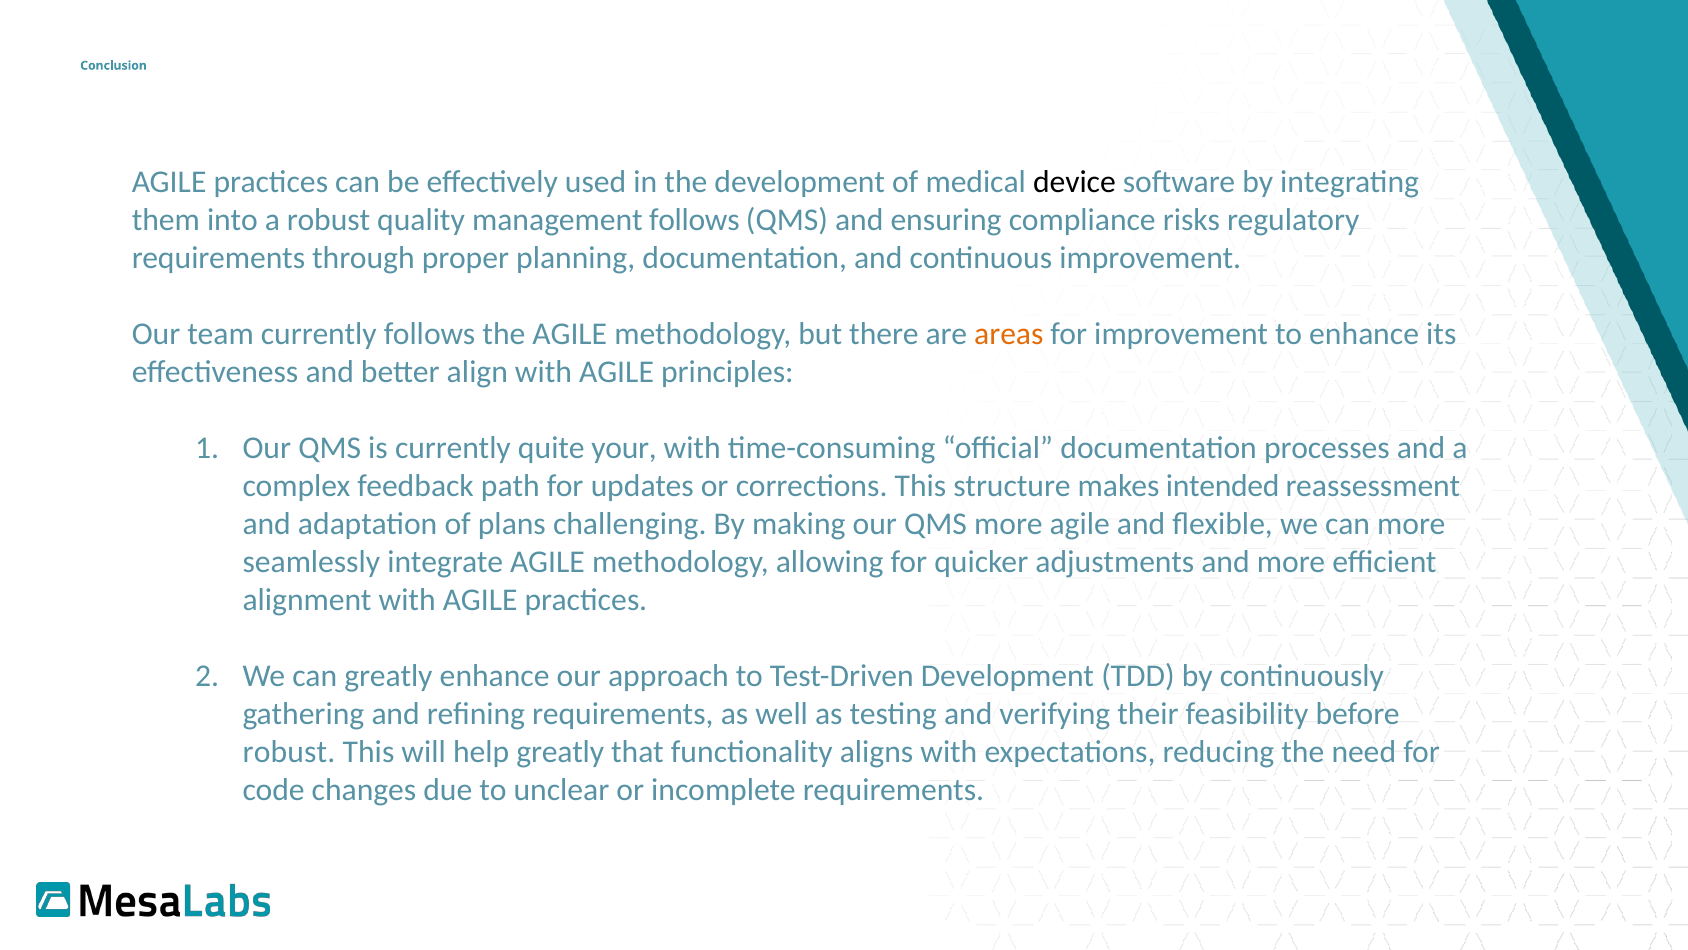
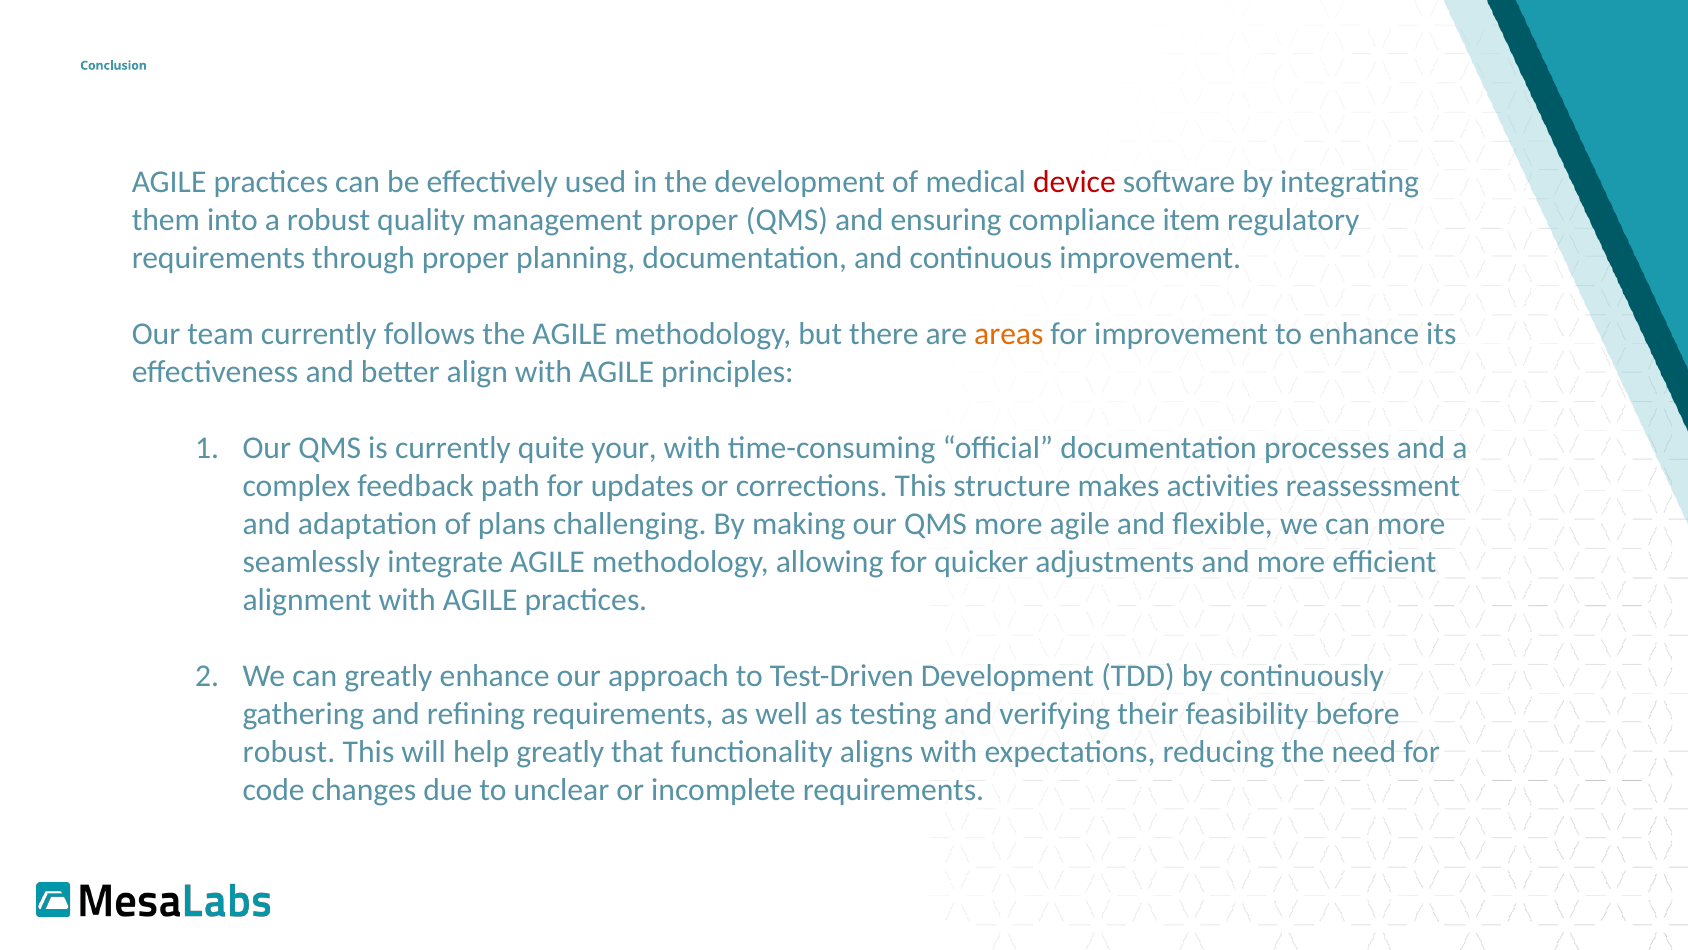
device colour: black -> red
management follows: follows -> proper
risks: risks -> item
intended: intended -> activities
